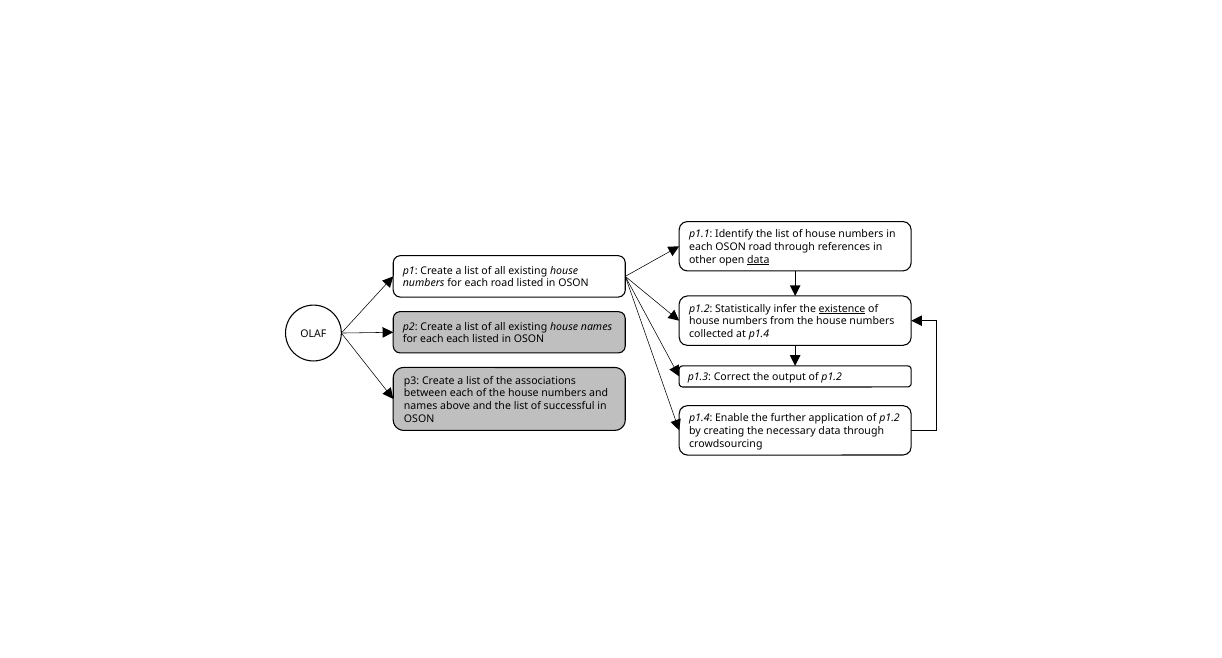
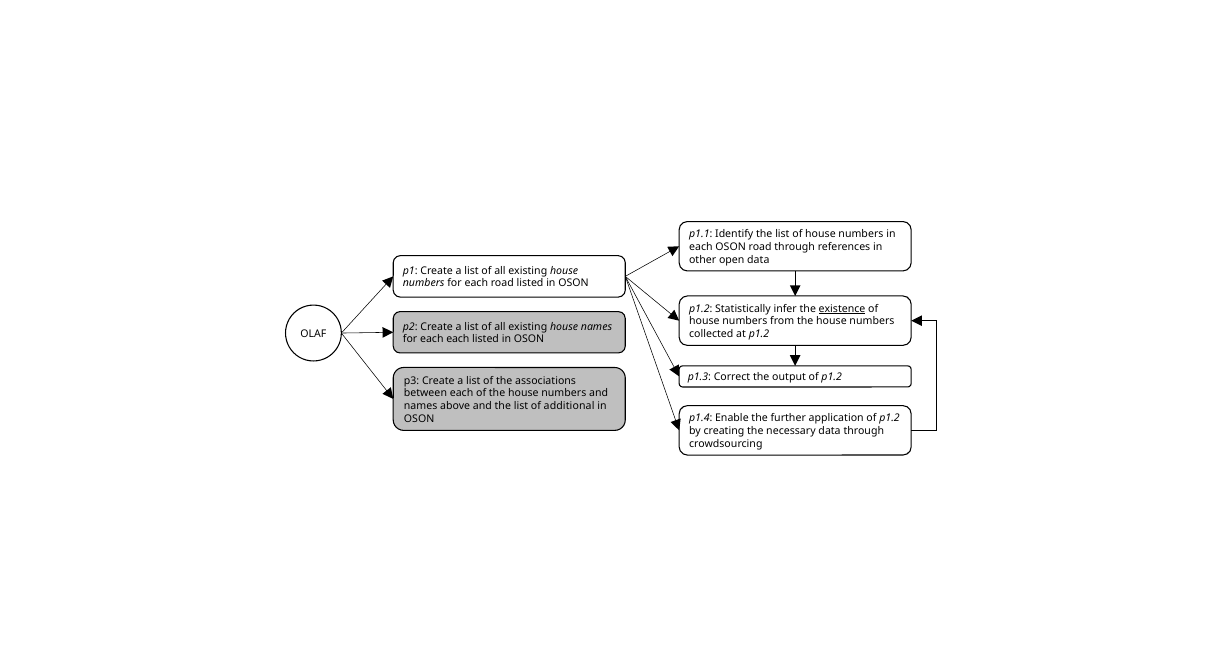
data at (758, 259) underline: present -> none
at p1.4: p1.4 -> p1.2
successful: successful -> additional
